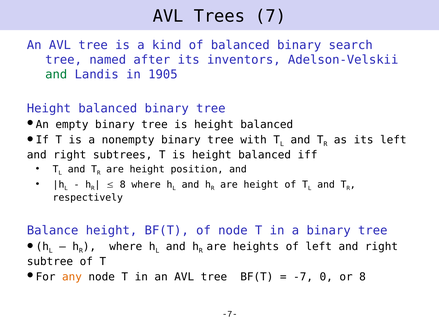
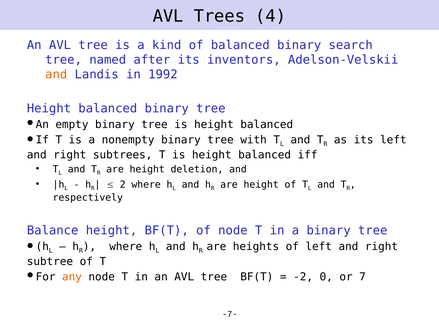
7: 7 -> 4
and at (56, 75) colour: green -> orange
1905: 1905 -> 1992
position: position -> deletion
8 at (123, 185): 8 -> 2
-7: -7 -> -2
or 8: 8 -> 7
